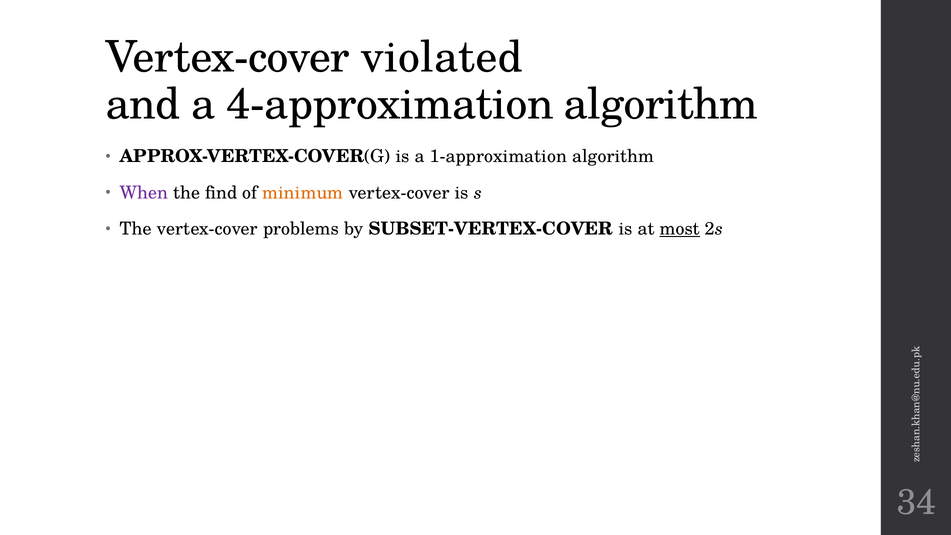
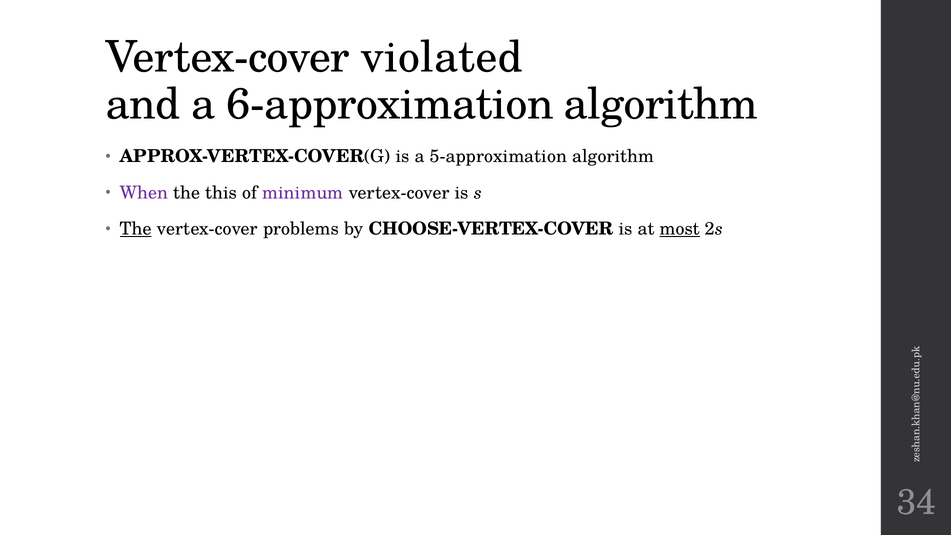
4-approximation: 4-approximation -> 6-approximation
1-approximation: 1-approximation -> 5-approximation
find: find -> this
minimum colour: orange -> purple
The at (136, 229) underline: none -> present
SUBSET-VERTEX-COVER: SUBSET-VERTEX-COVER -> CHOOSE-VERTEX-COVER
